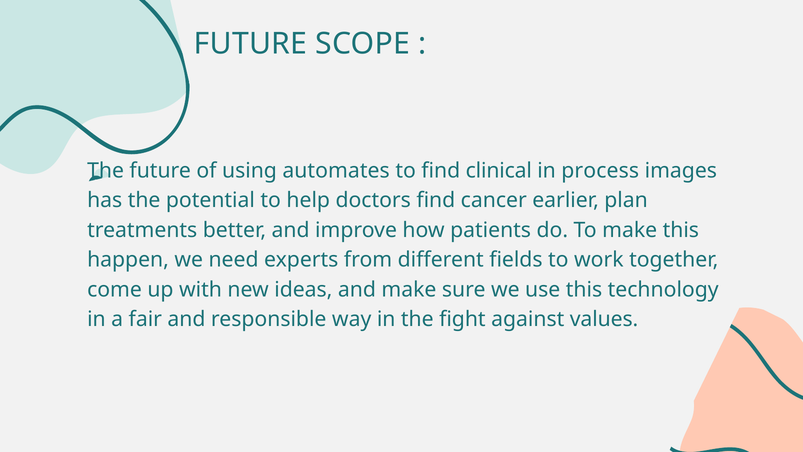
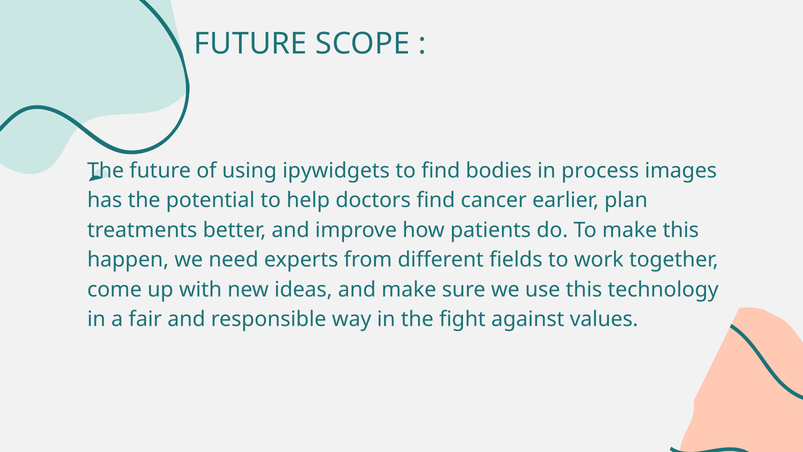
automates: automates -> ipywidgets
clinical: clinical -> bodies
